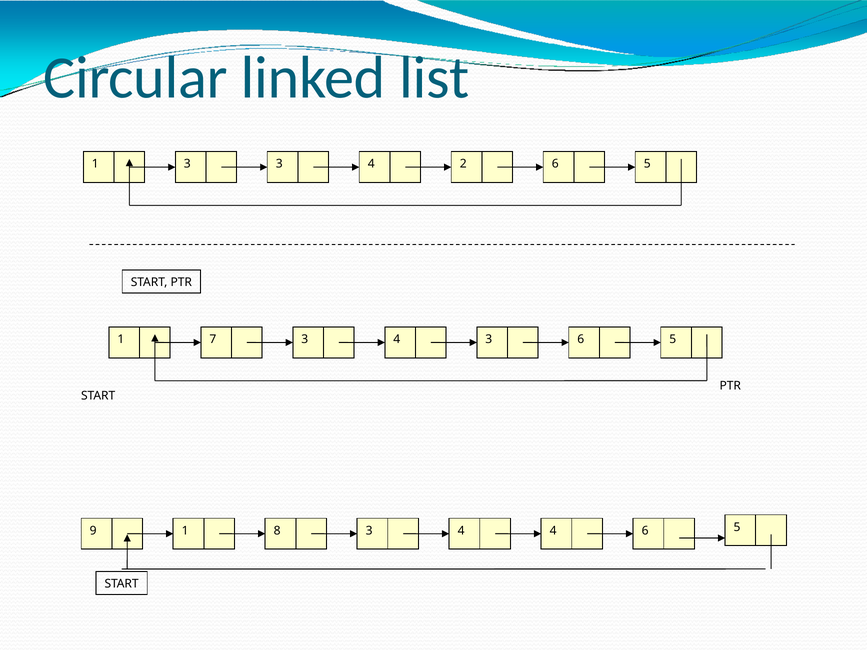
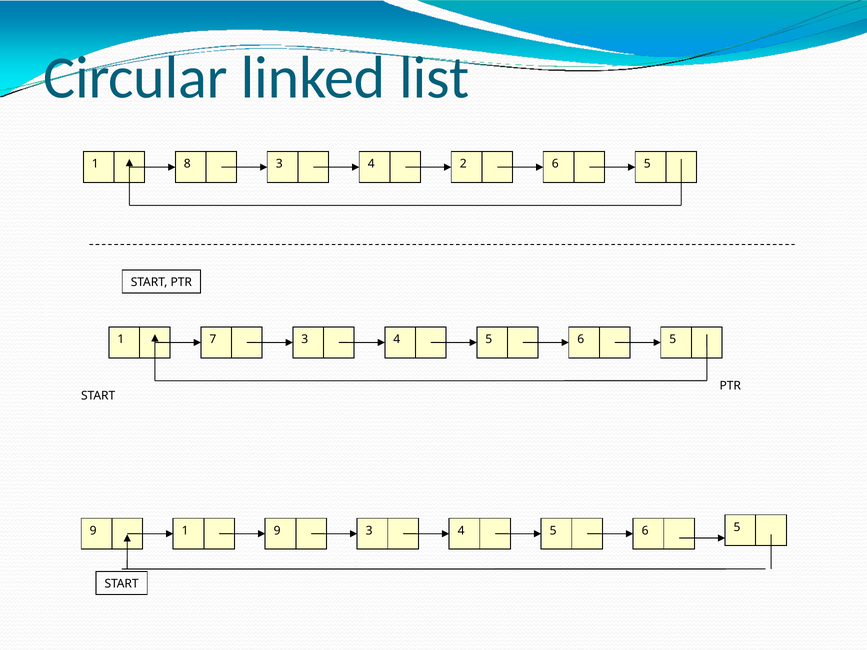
1 3: 3 -> 8
7 3 4 3: 3 -> 5
1 8: 8 -> 9
4 at (553, 531): 4 -> 5
